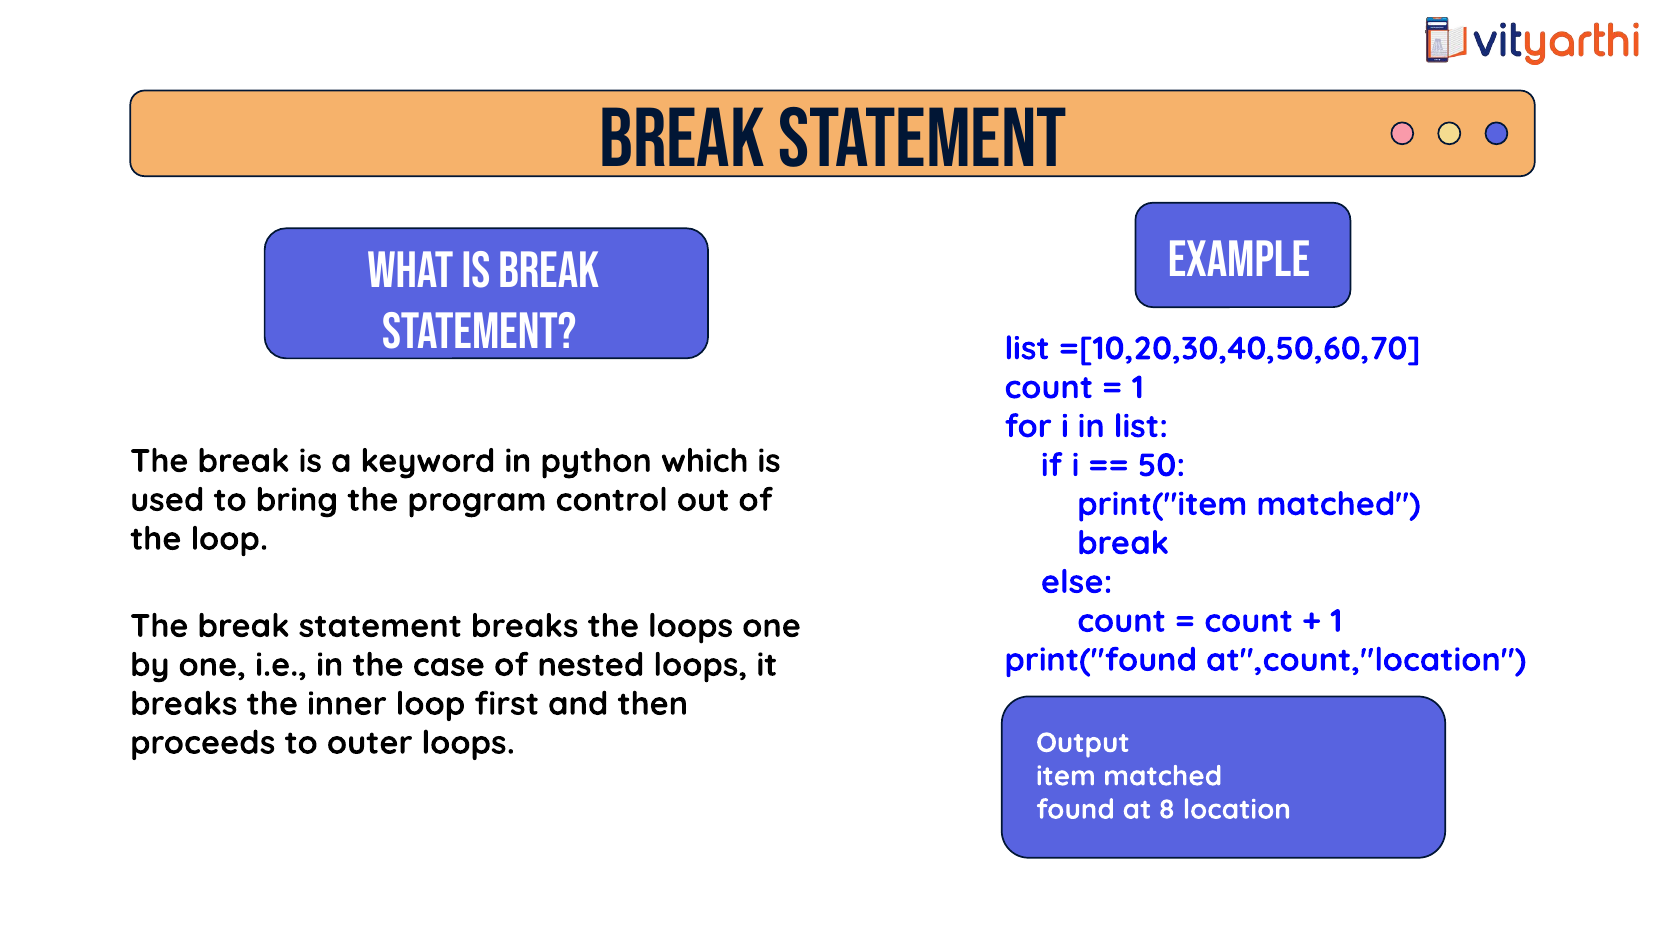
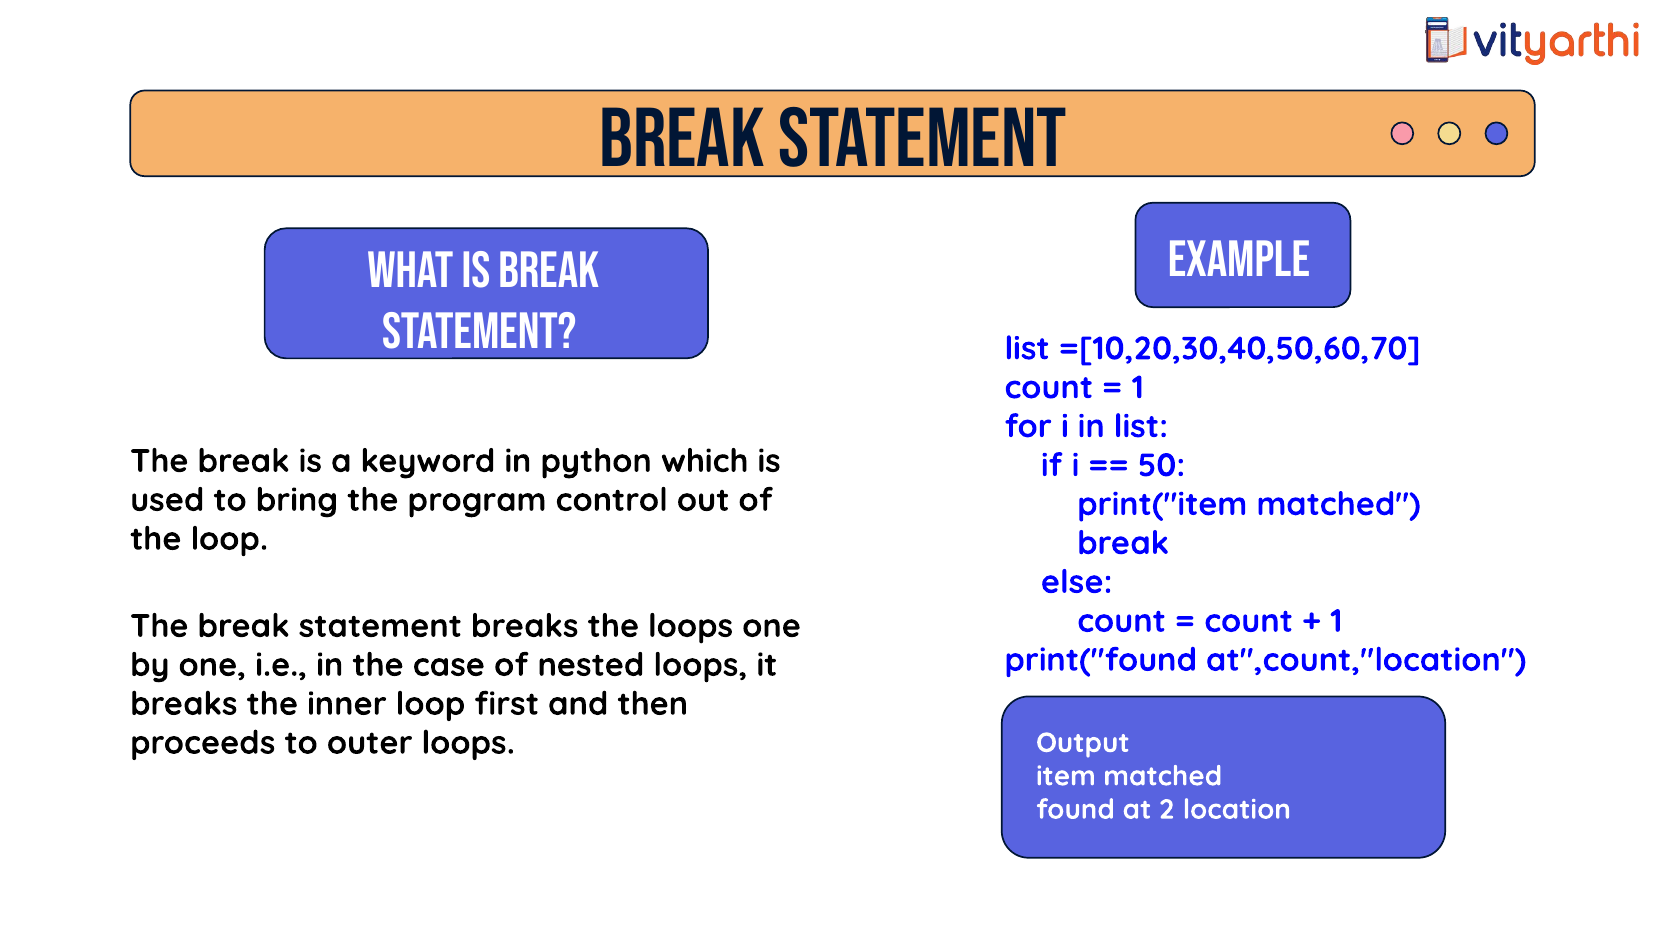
8: 8 -> 2
